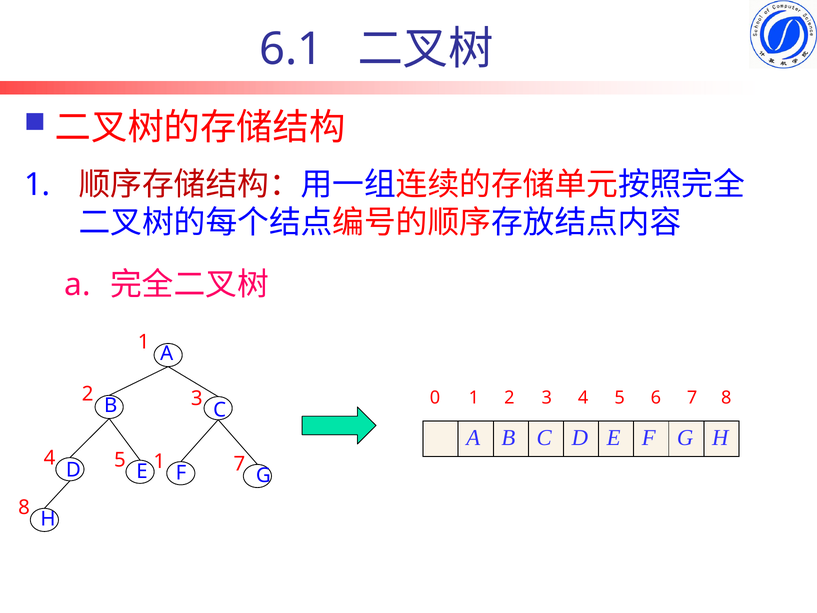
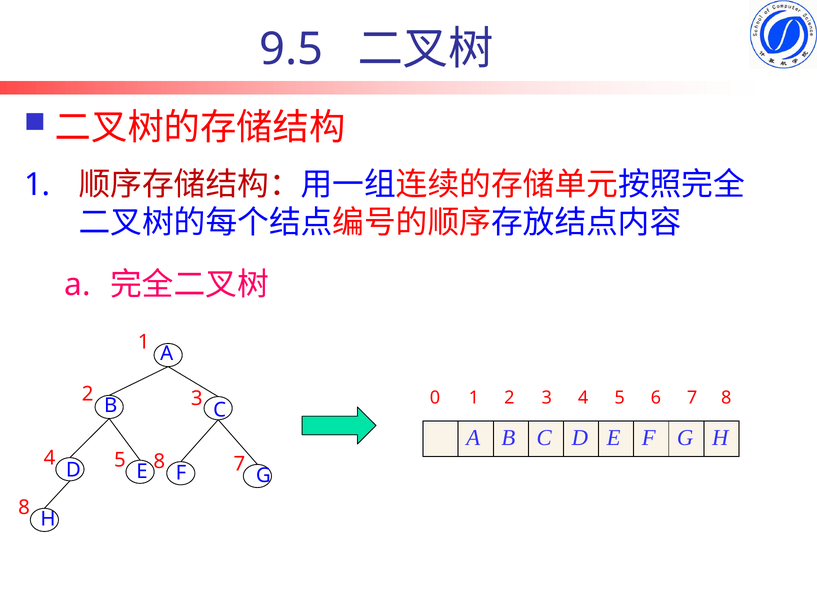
6.1: 6.1 -> 9.5
5 1: 1 -> 8
